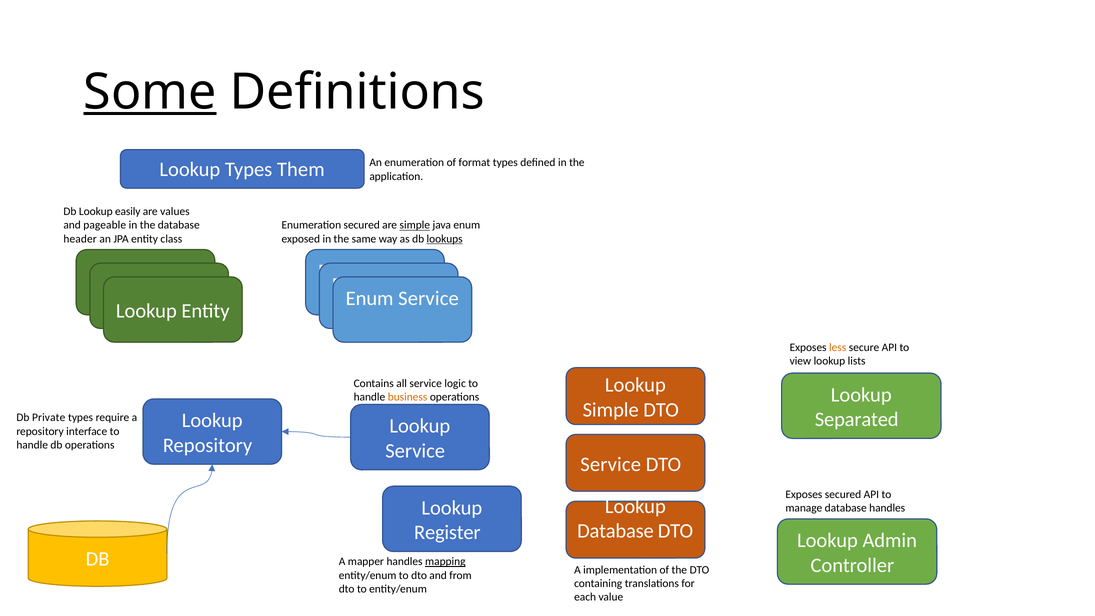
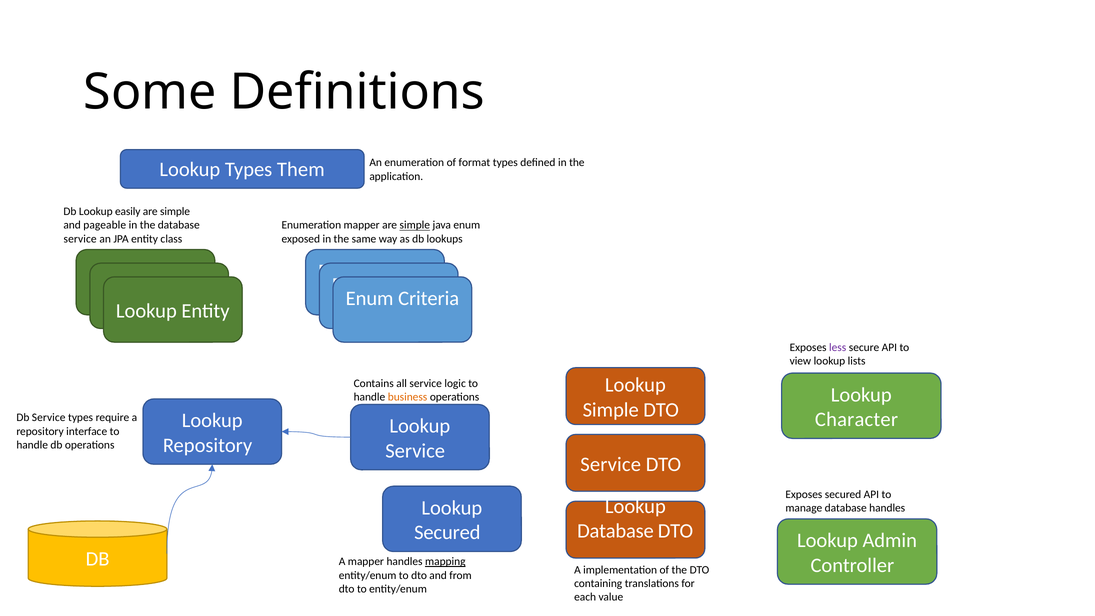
Some underline: present -> none
values at (175, 211): values -> simple
Enumeration secured: secured -> mapper
header at (80, 239): header -> service
lookups underline: present -> none
Enum Service: Service -> Criteria
less colour: orange -> purple
Separated: Separated -> Character
Db Private: Private -> Service
Register at (447, 533): Register -> Secured
